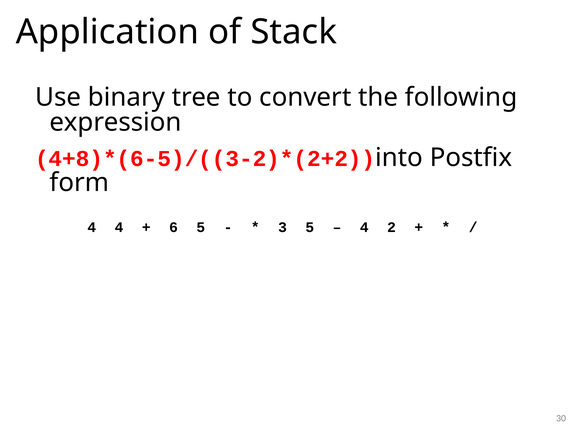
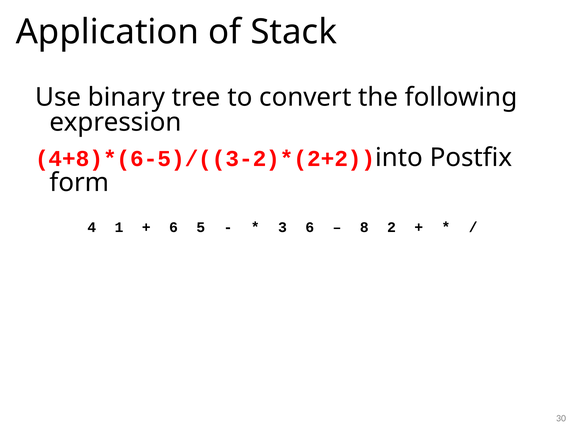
4 4: 4 -> 1
3 5: 5 -> 6
4 at (364, 227): 4 -> 8
